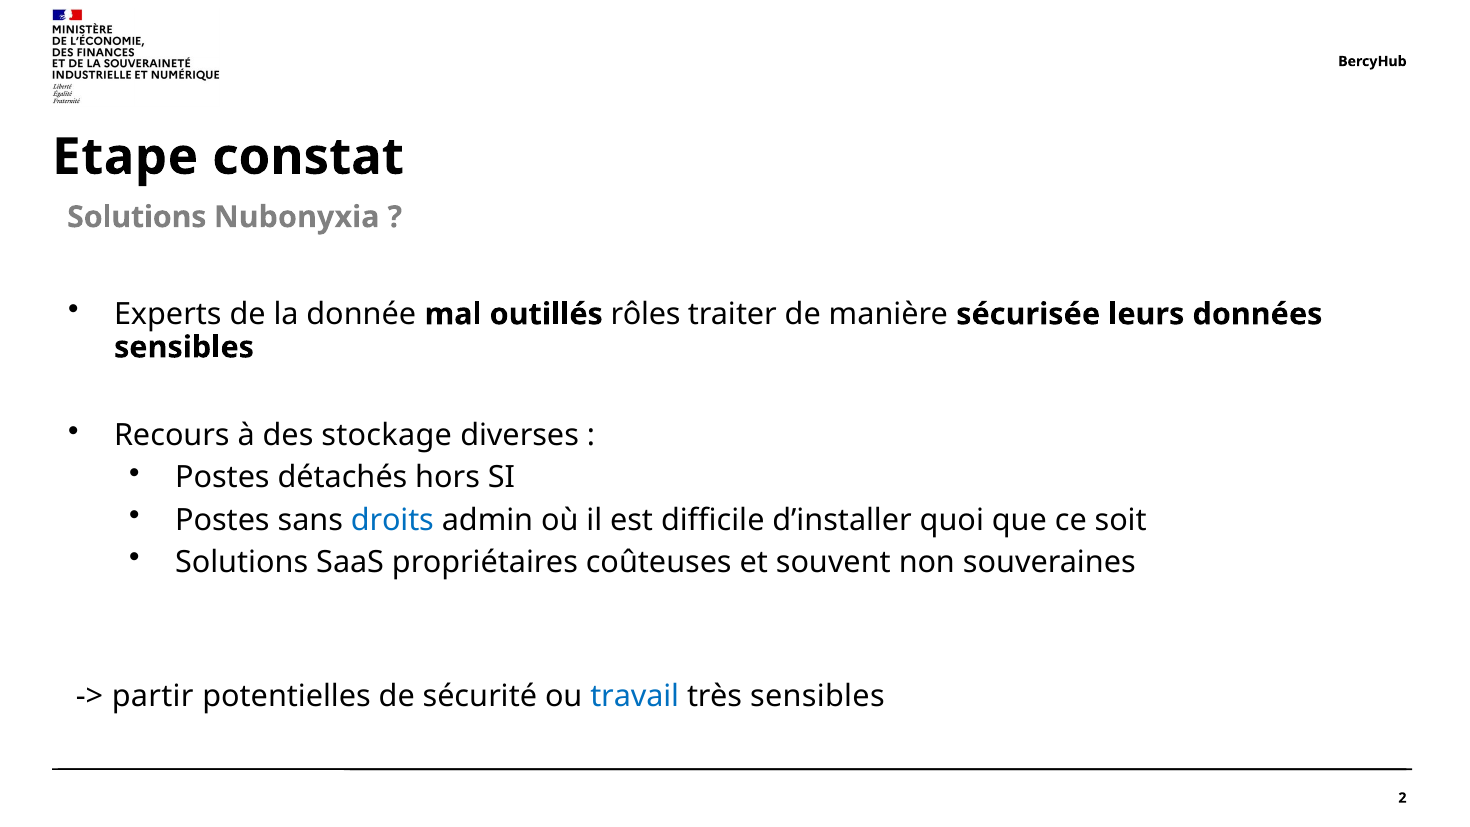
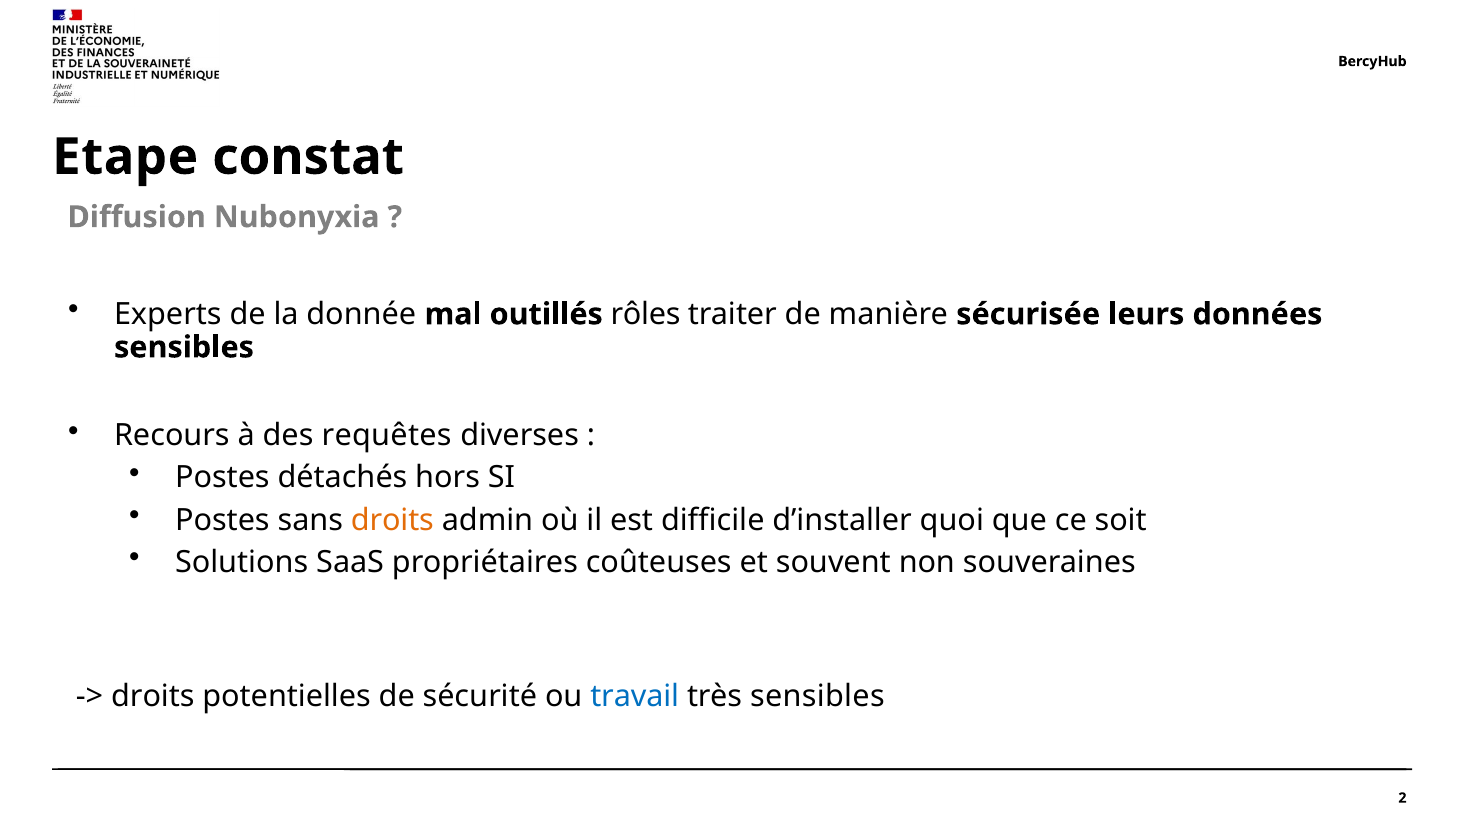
Solutions at (137, 217): Solutions -> Diffusion
stockage: stockage -> requêtes
droits at (392, 520) colour: blue -> orange
partir at (153, 696): partir -> droits
